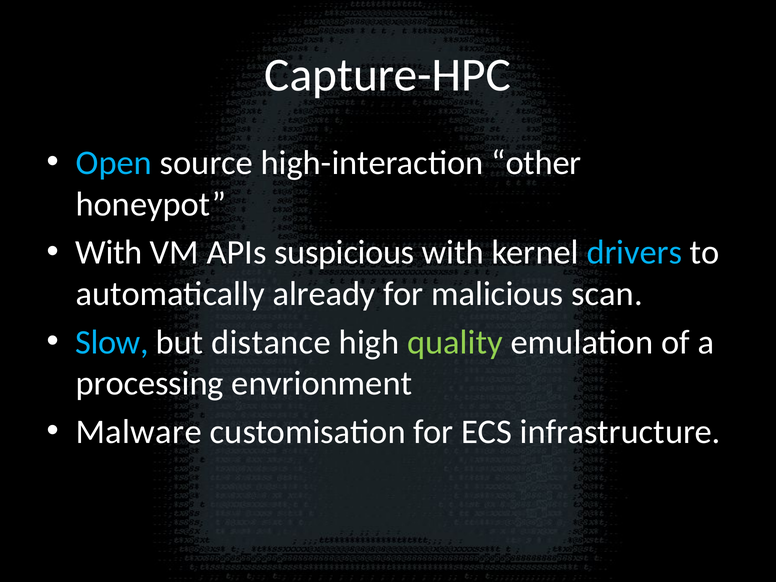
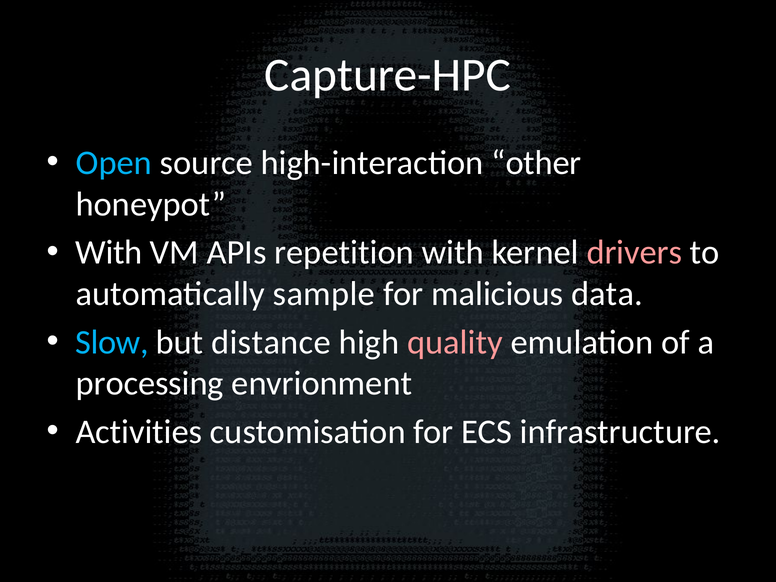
suspicious: suspicious -> repetition
drivers colour: light blue -> pink
already: already -> sample
scan: scan -> data
quality colour: light green -> pink
Malware: Malware -> Activities
